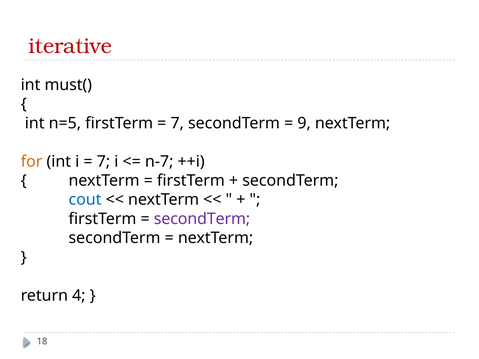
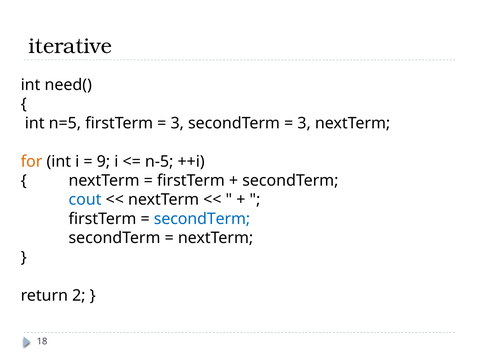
iterative colour: red -> black
must(: must( -> need(
7 at (177, 123): 7 -> 3
9 at (304, 123): 9 -> 3
7 at (103, 162): 7 -> 9
n-7: n-7 -> n-5
secondTerm at (202, 219) colour: purple -> blue
4: 4 -> 2
